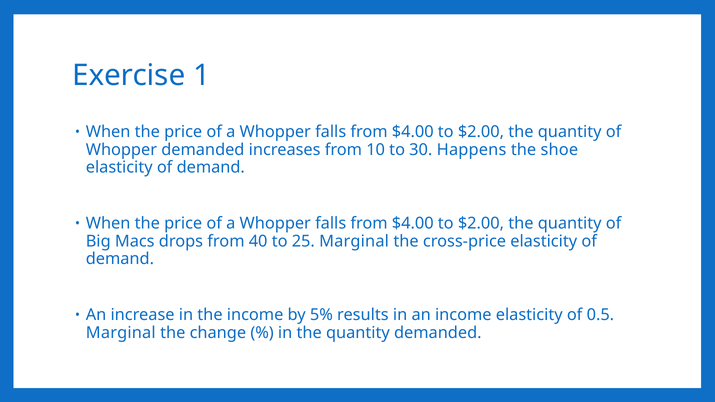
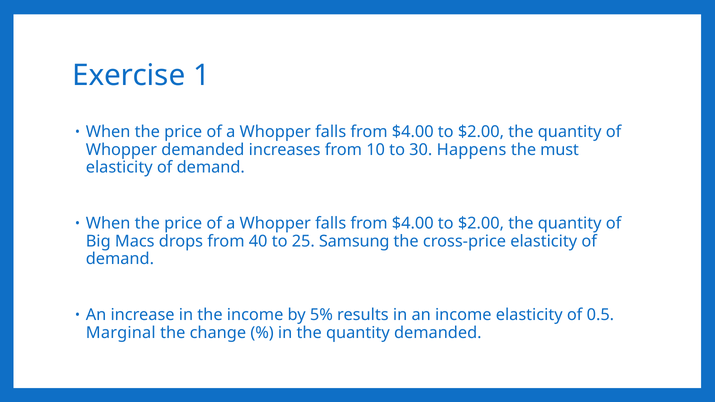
shoe: shoe -> must
25 Marginal: Marginal -> Samsung
